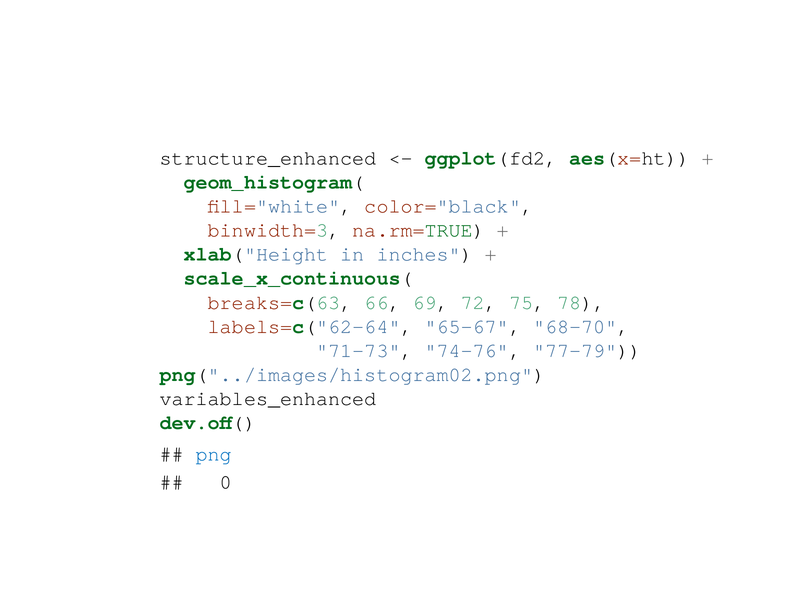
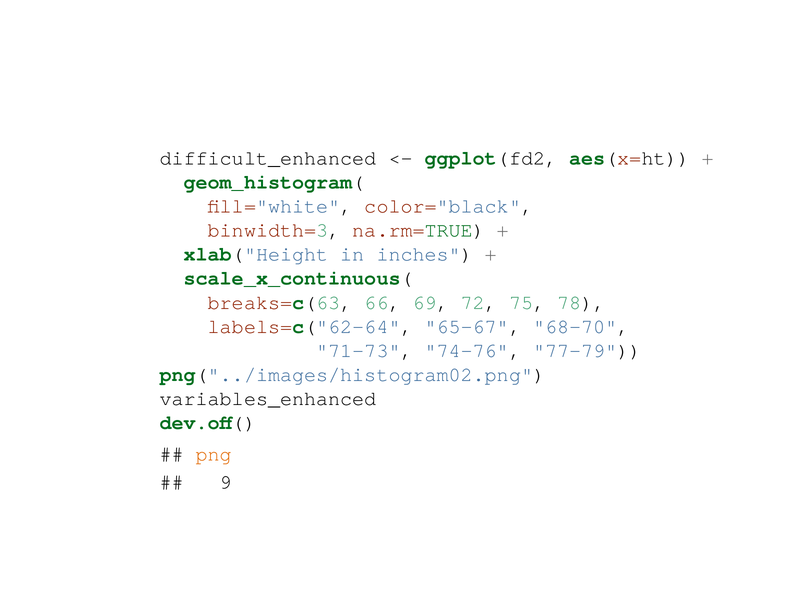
structure_enhanced: structure_enhanced -> difficult_enhanced
png colour: blue -> orange
0: 0 -> 9
